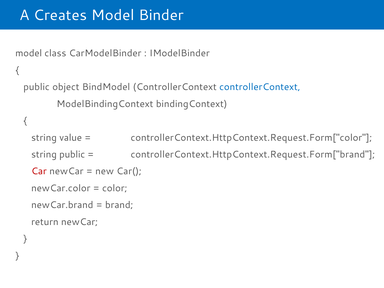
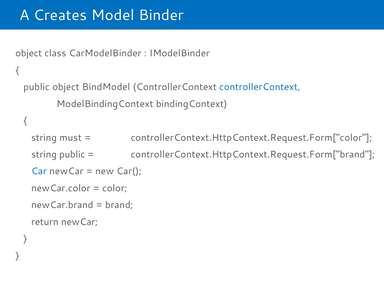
model at (29, 53): model -> object
value: value -> must
Car colour: red -> blue
